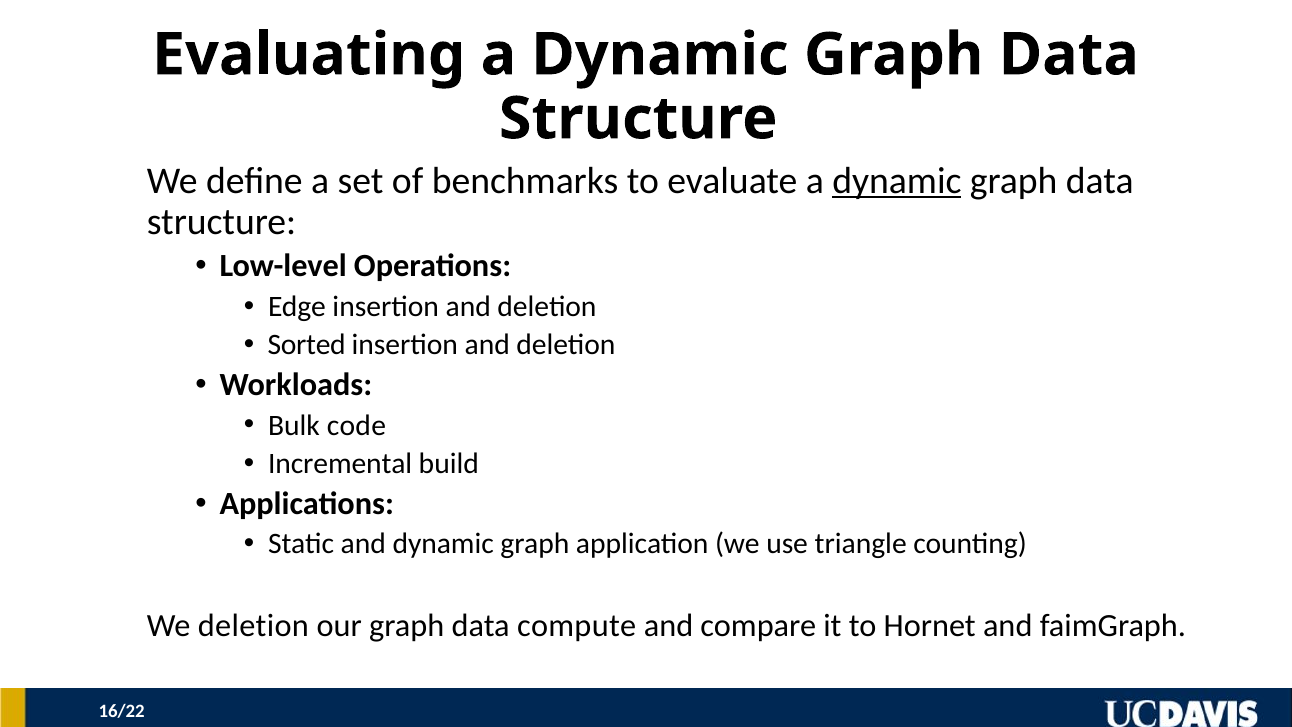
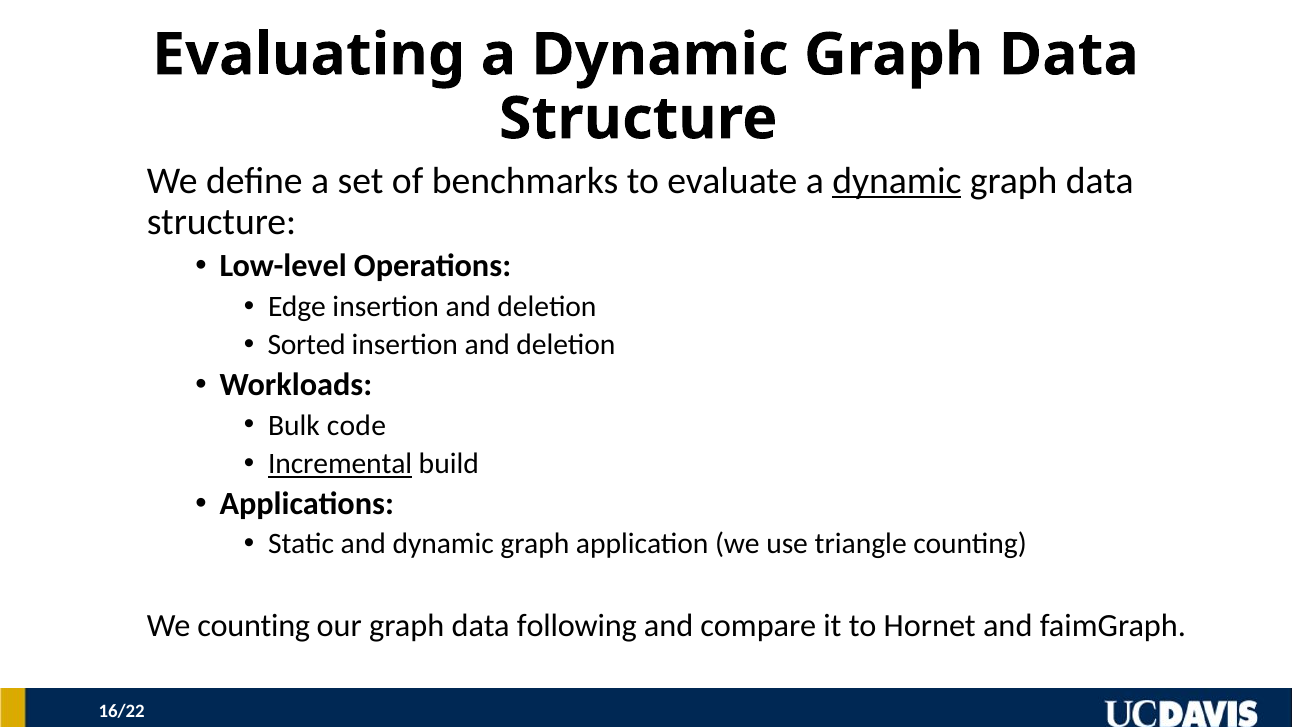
Incremental underline: none -> present
We deletion: deletion -> counting
compute: compute -> following
